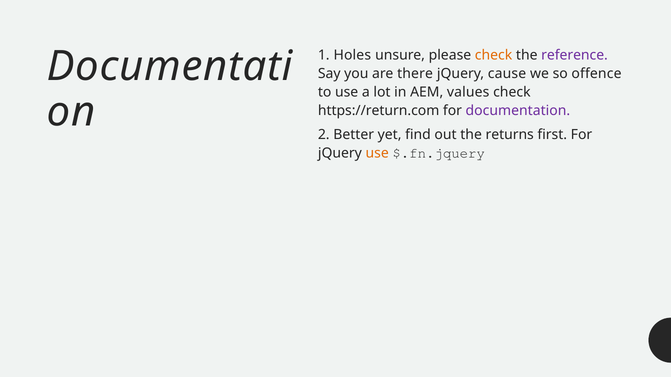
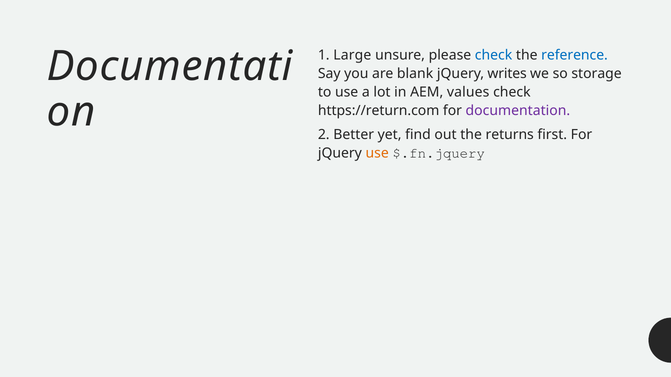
Holes: Holes -> Large
check at (494, 55) colour: orange -> blue
reference colour: purple -> blue
there: there -> blank
cause: cause -> writes
offence: offence -> storage
